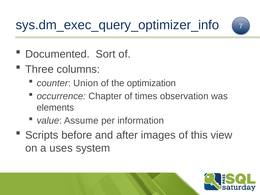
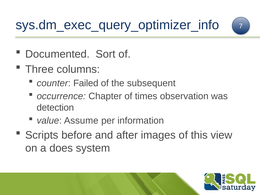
Union: Union -> Failed
optimization: optimization -> subsequent
elements: elements -> detection
uses: uses -> does
